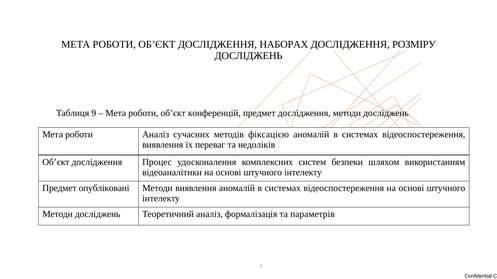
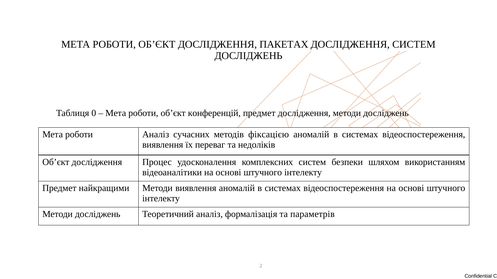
НАБОРАХ: НАБОРАХ -> ПАКЕТАХ
ДОСЛІДЖЕННЯ РОЗМІРУ: РОЗМІРУ -> СИСТЕМ
9: 9 -> 0
опубліковані: опубліковані -> найкращими
